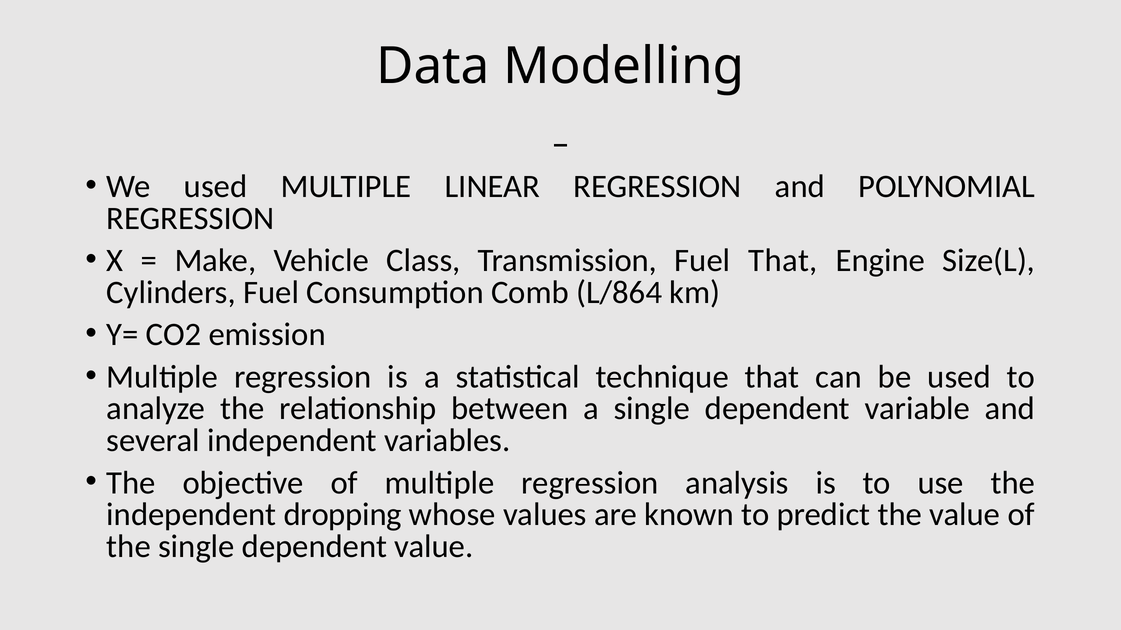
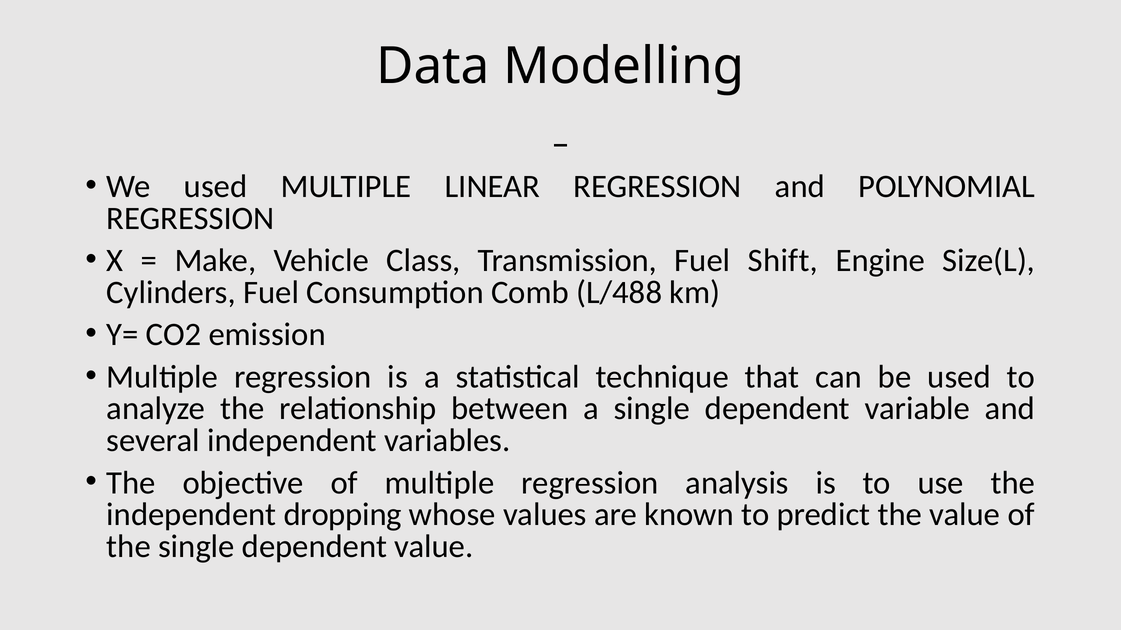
Fuel That: That -> Shift
L/864: L/864 -> L/488
